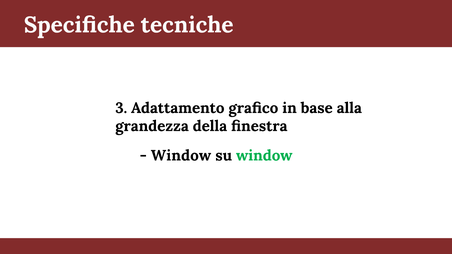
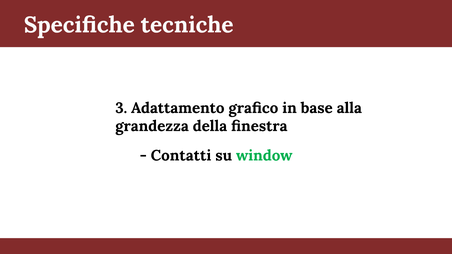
Window at (181, 156): Window -> Contatti
